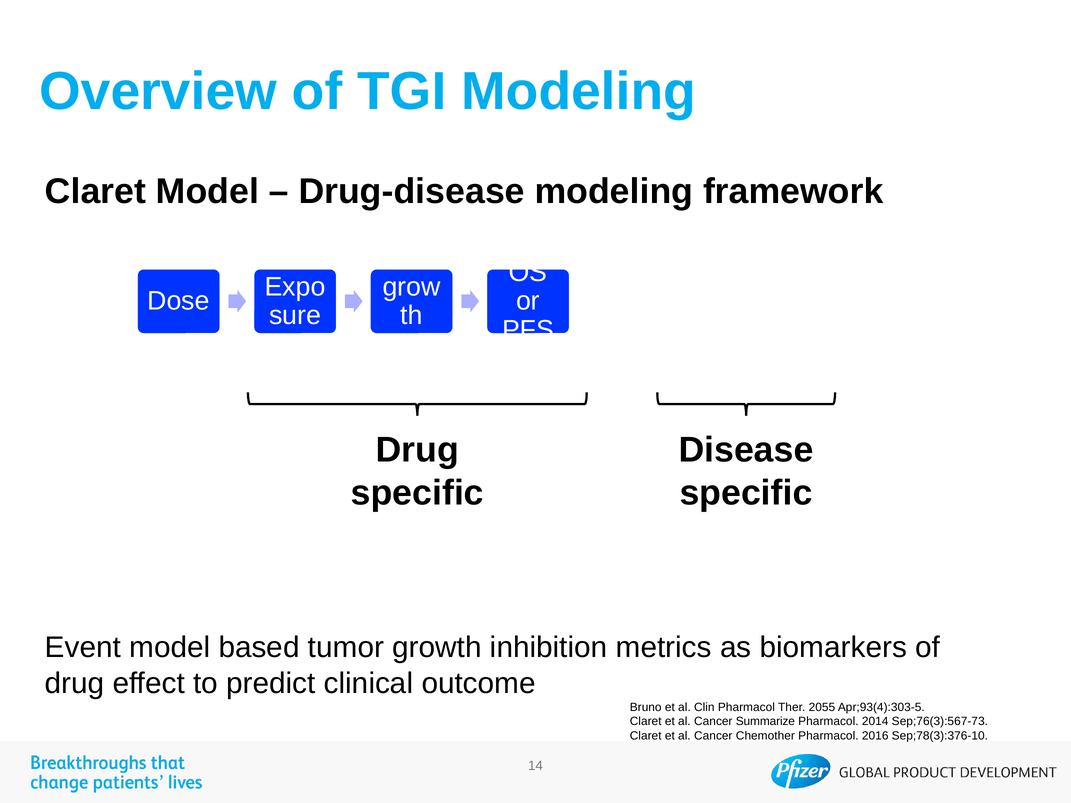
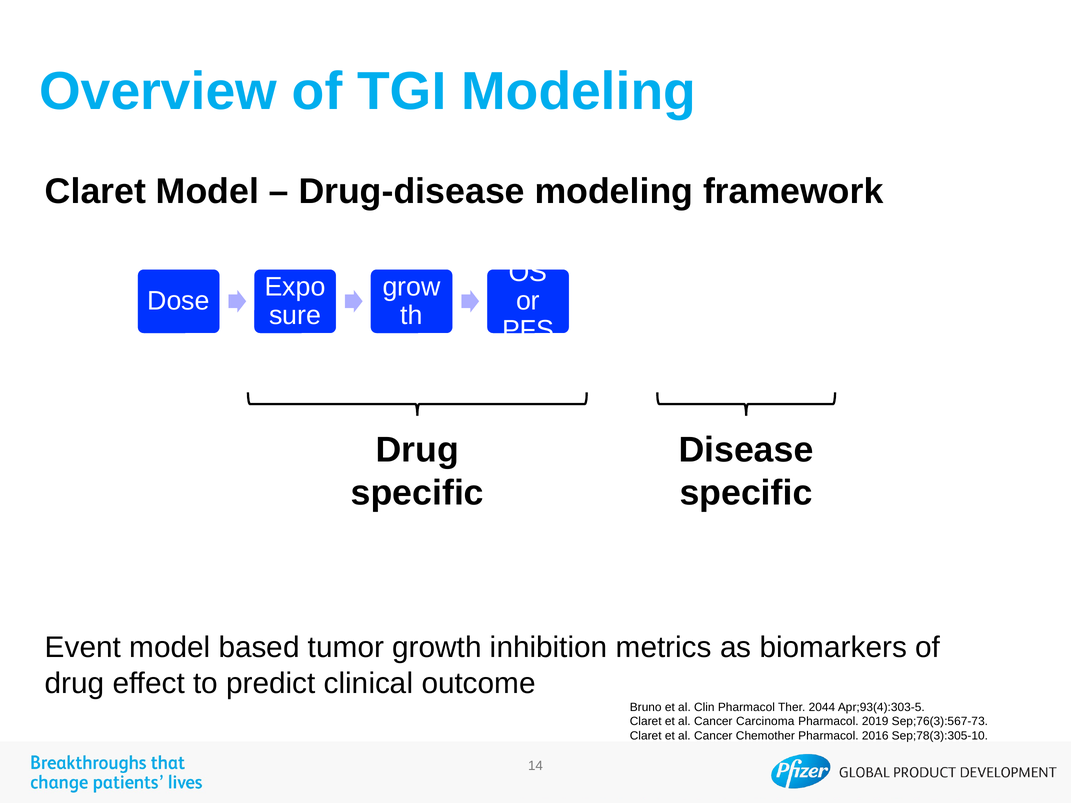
2055: 2055 -> 2044
Summarize: Summarize -> Carcinoma
2014: 2014 -> 2019
Sep;78(3):376-10: Sep;78(3):376-10 -> Sep;78(3):305-10
